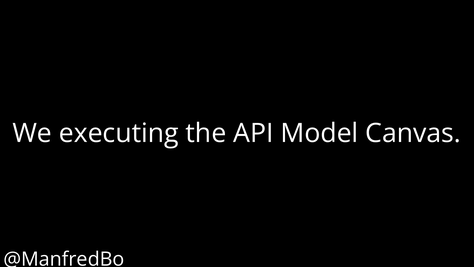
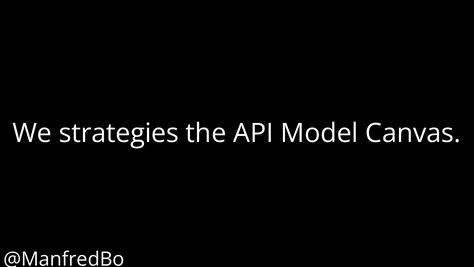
executing: executing -> strategies
